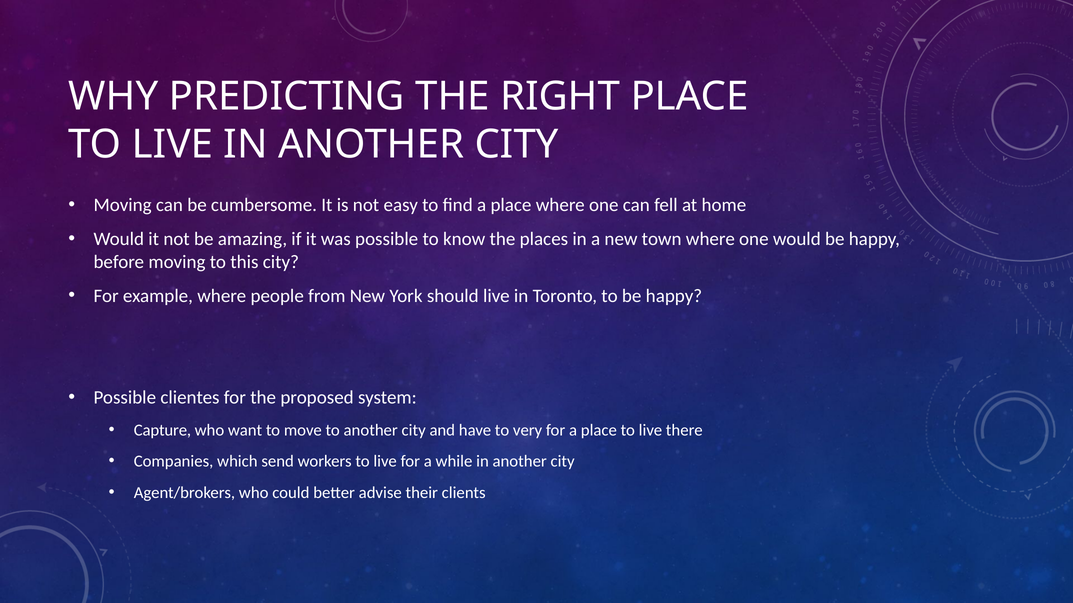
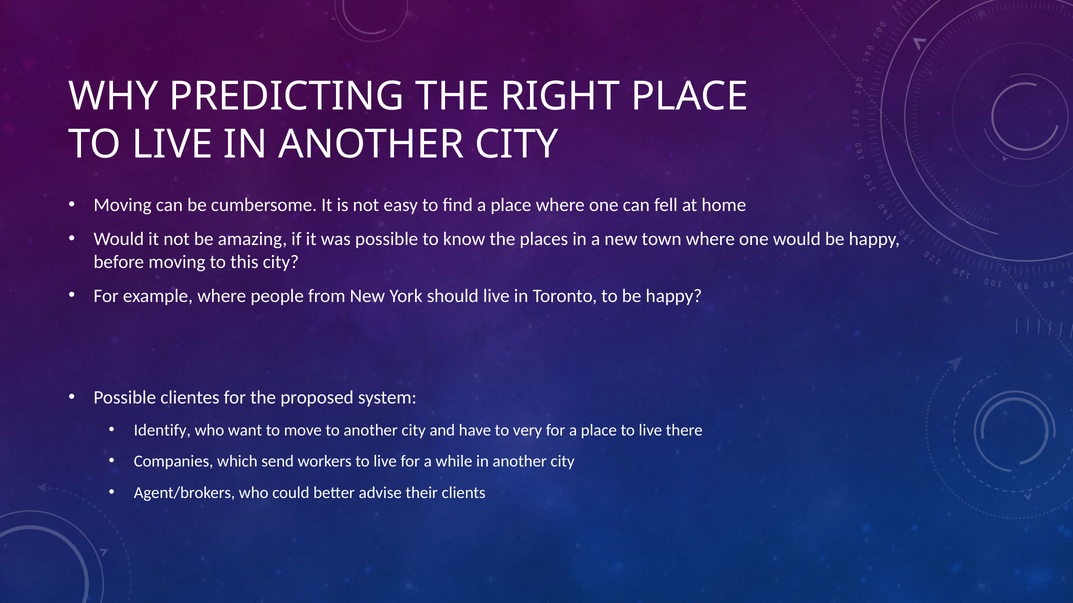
Capture: Capture -> Identify
